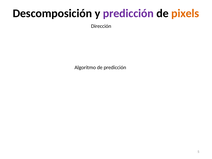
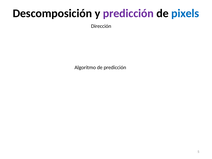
pixels colour: orange -> blue
